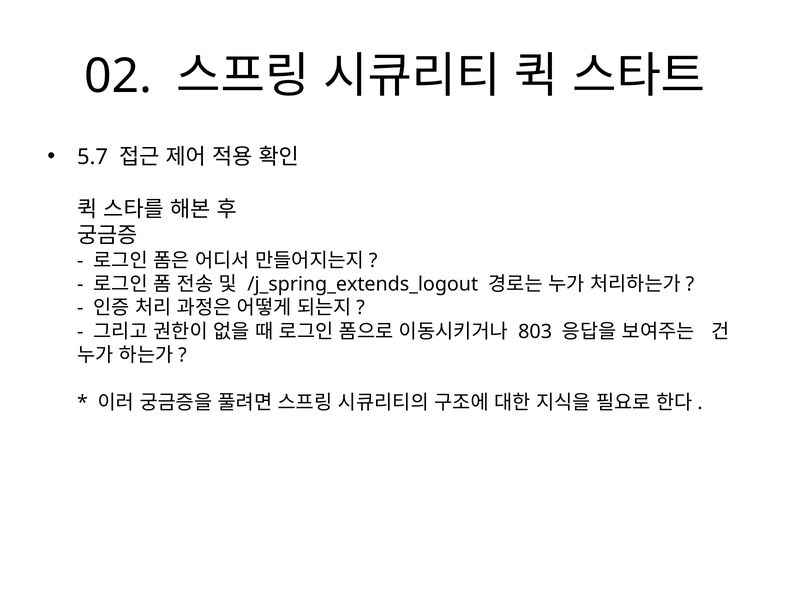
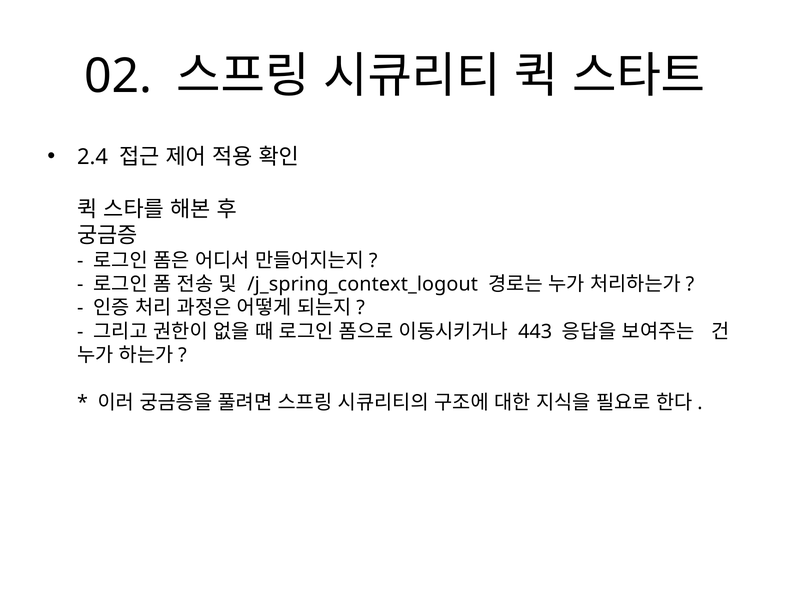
5.7: 5.7 -> 2.4
/j_spring_extends_logout: /j_spring_extends_logout -> /j_spring_context_logout
803: 803 -> 443
